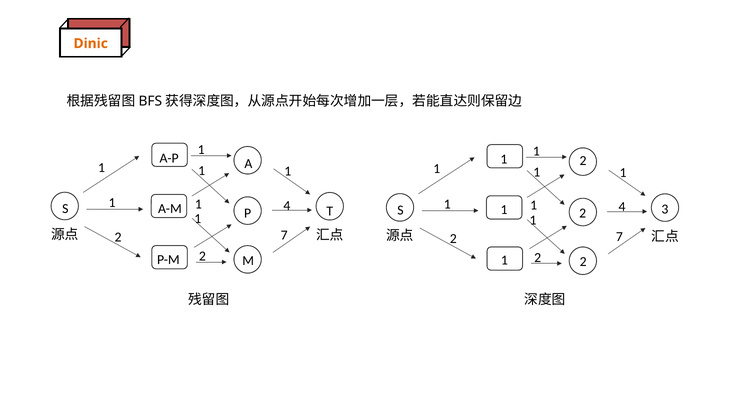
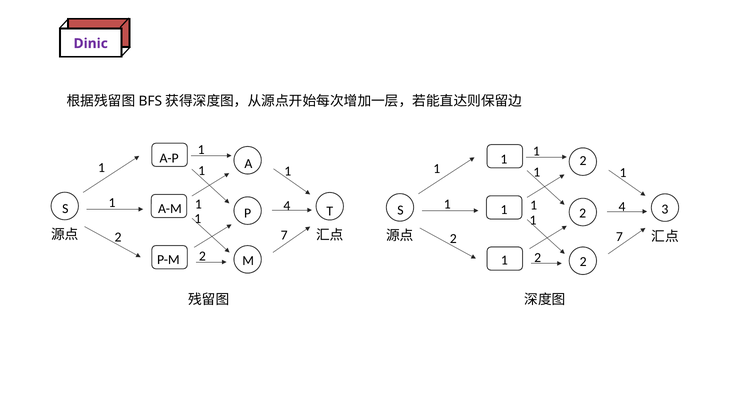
Dinic colour: orange -> purple
